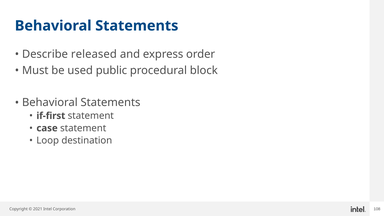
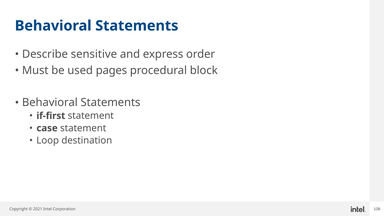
released: released -> sensitive
public: public -> pages
